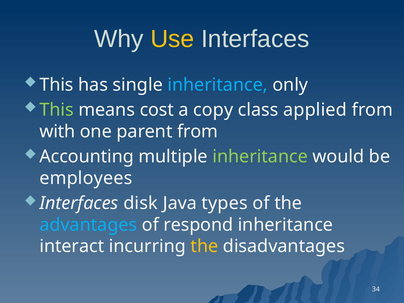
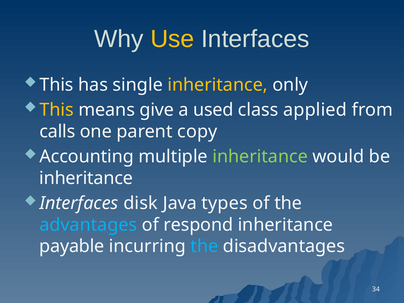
inheritance at (218, 85) colour: light blue -> yellow
This at (57, 110) colour: light green -> yellow
cost: cost -> give
copy: copy -> used
with: with -> calls
parent from: from -> copy
employees at (86, 178): employees -> inheritance
interact: interact -> payable
the at (204, 246) colour: yellow -> light blue
